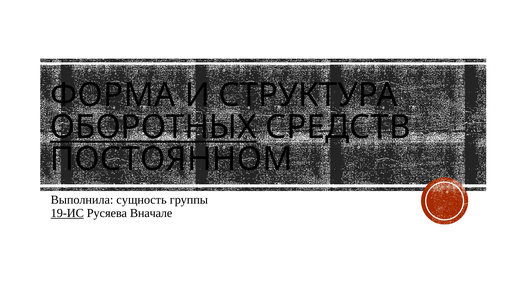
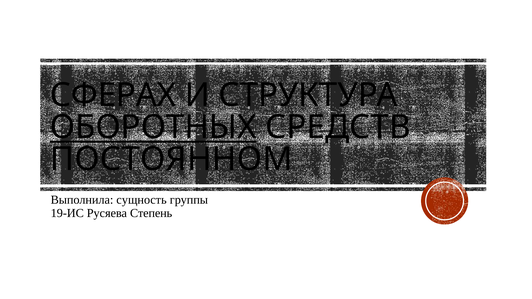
ФОРМА: ФОРМА -> СФЕРАХ
19-ИС underline: present -> none
Вначале: Вначале -> Степень
